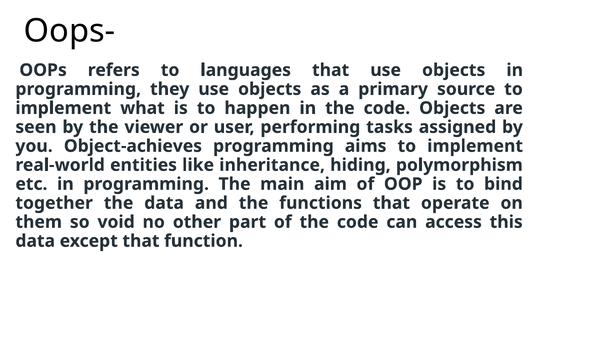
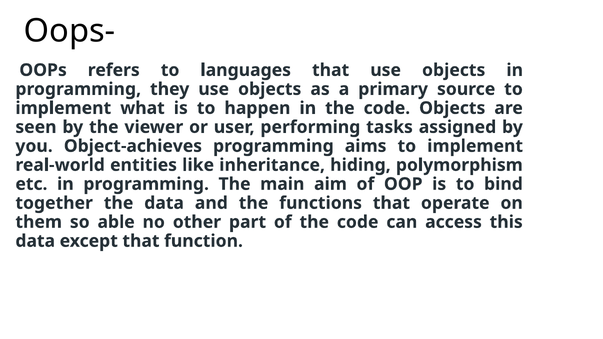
void: void -> able
